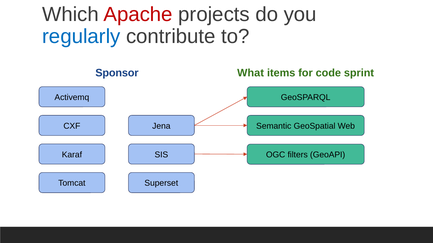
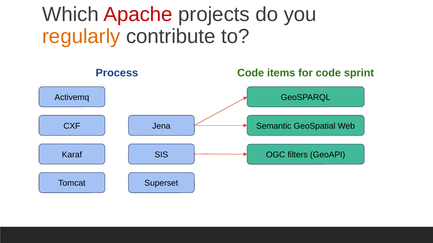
regularly colour: blue -> orange
Sponsor: Sponsor -> Process
What at (251, 73): What -> Code
